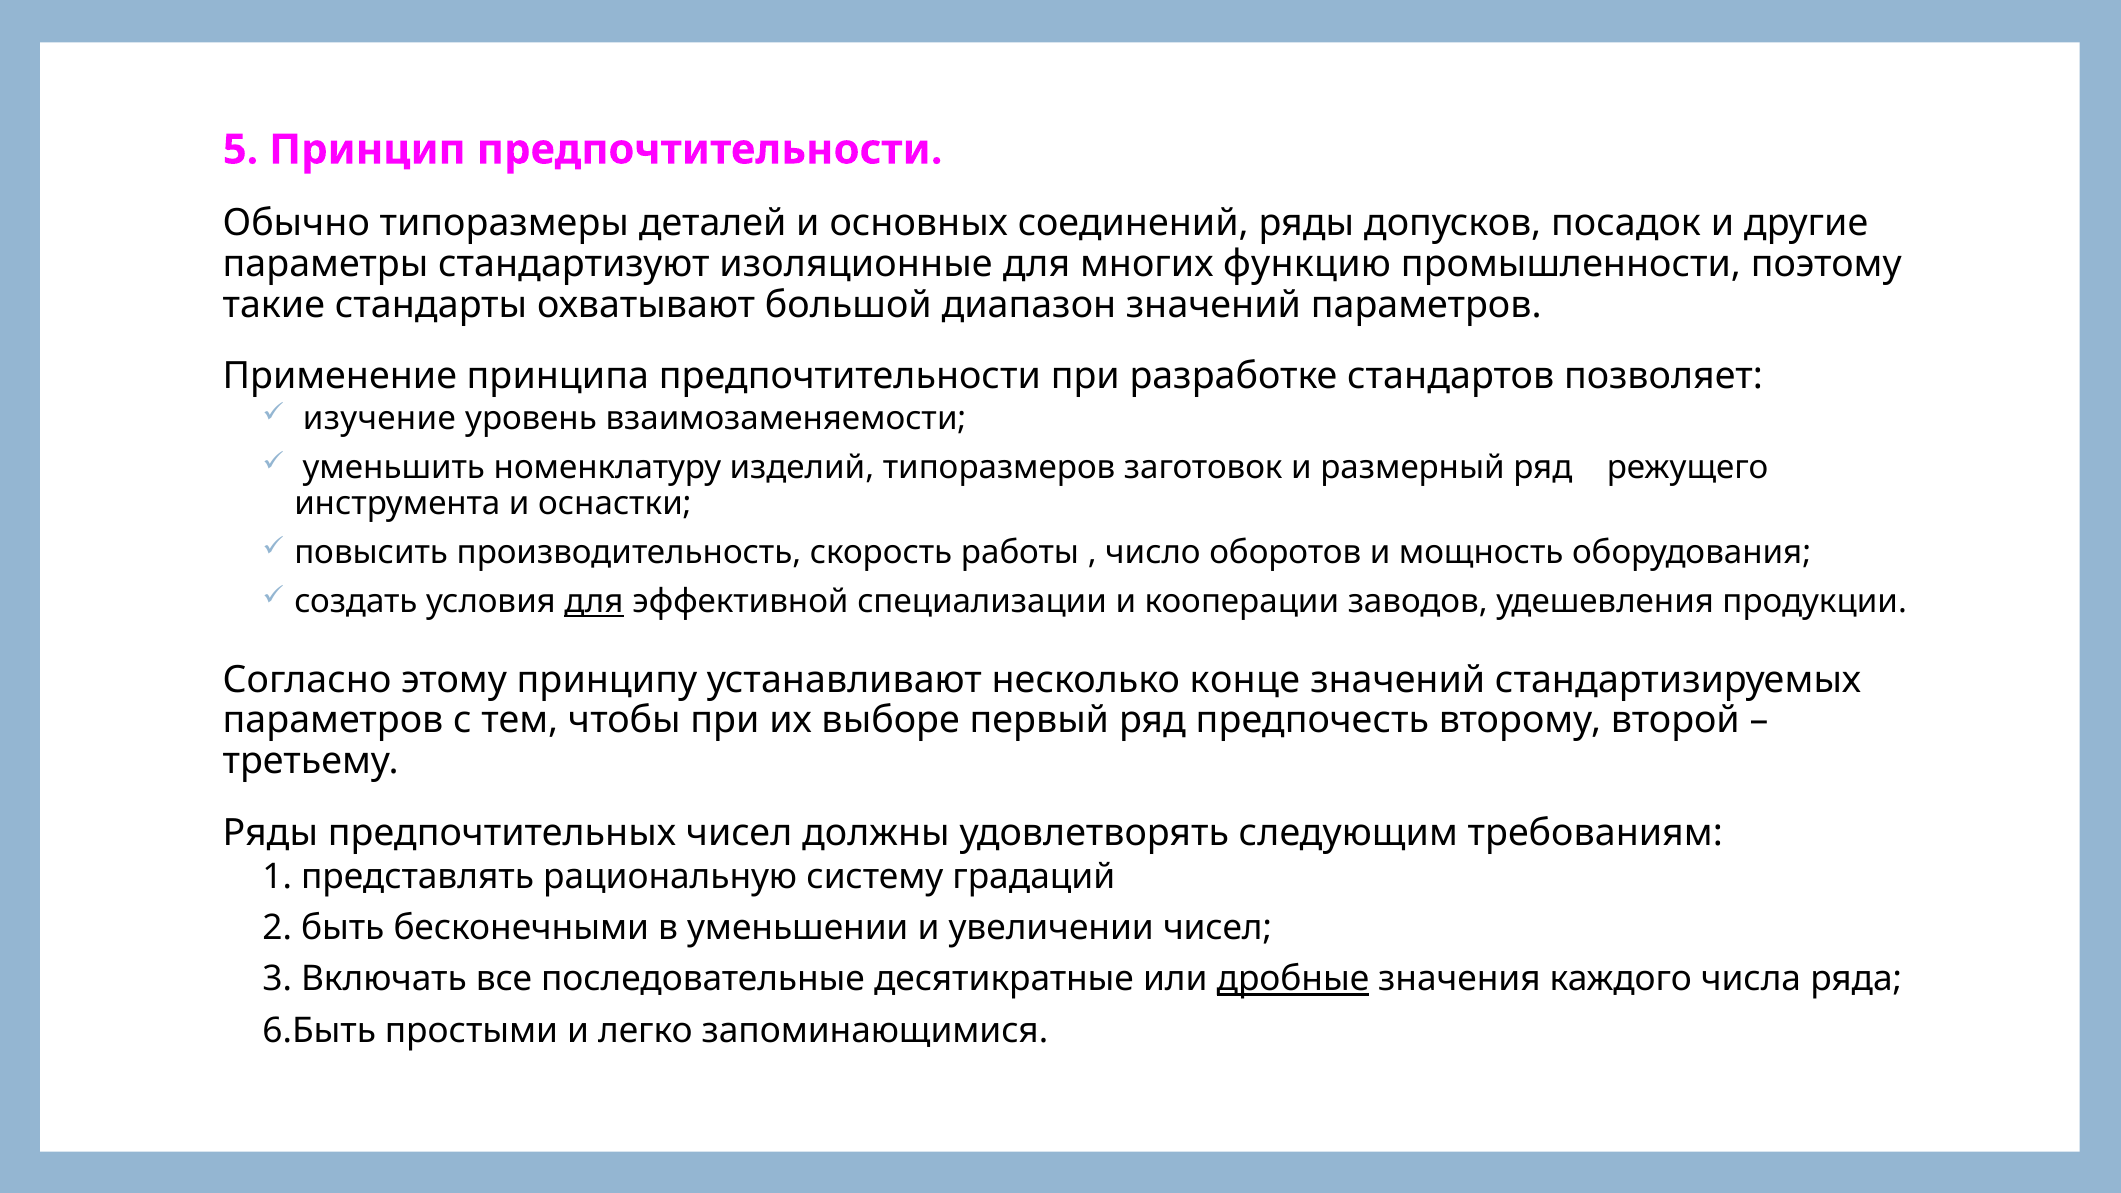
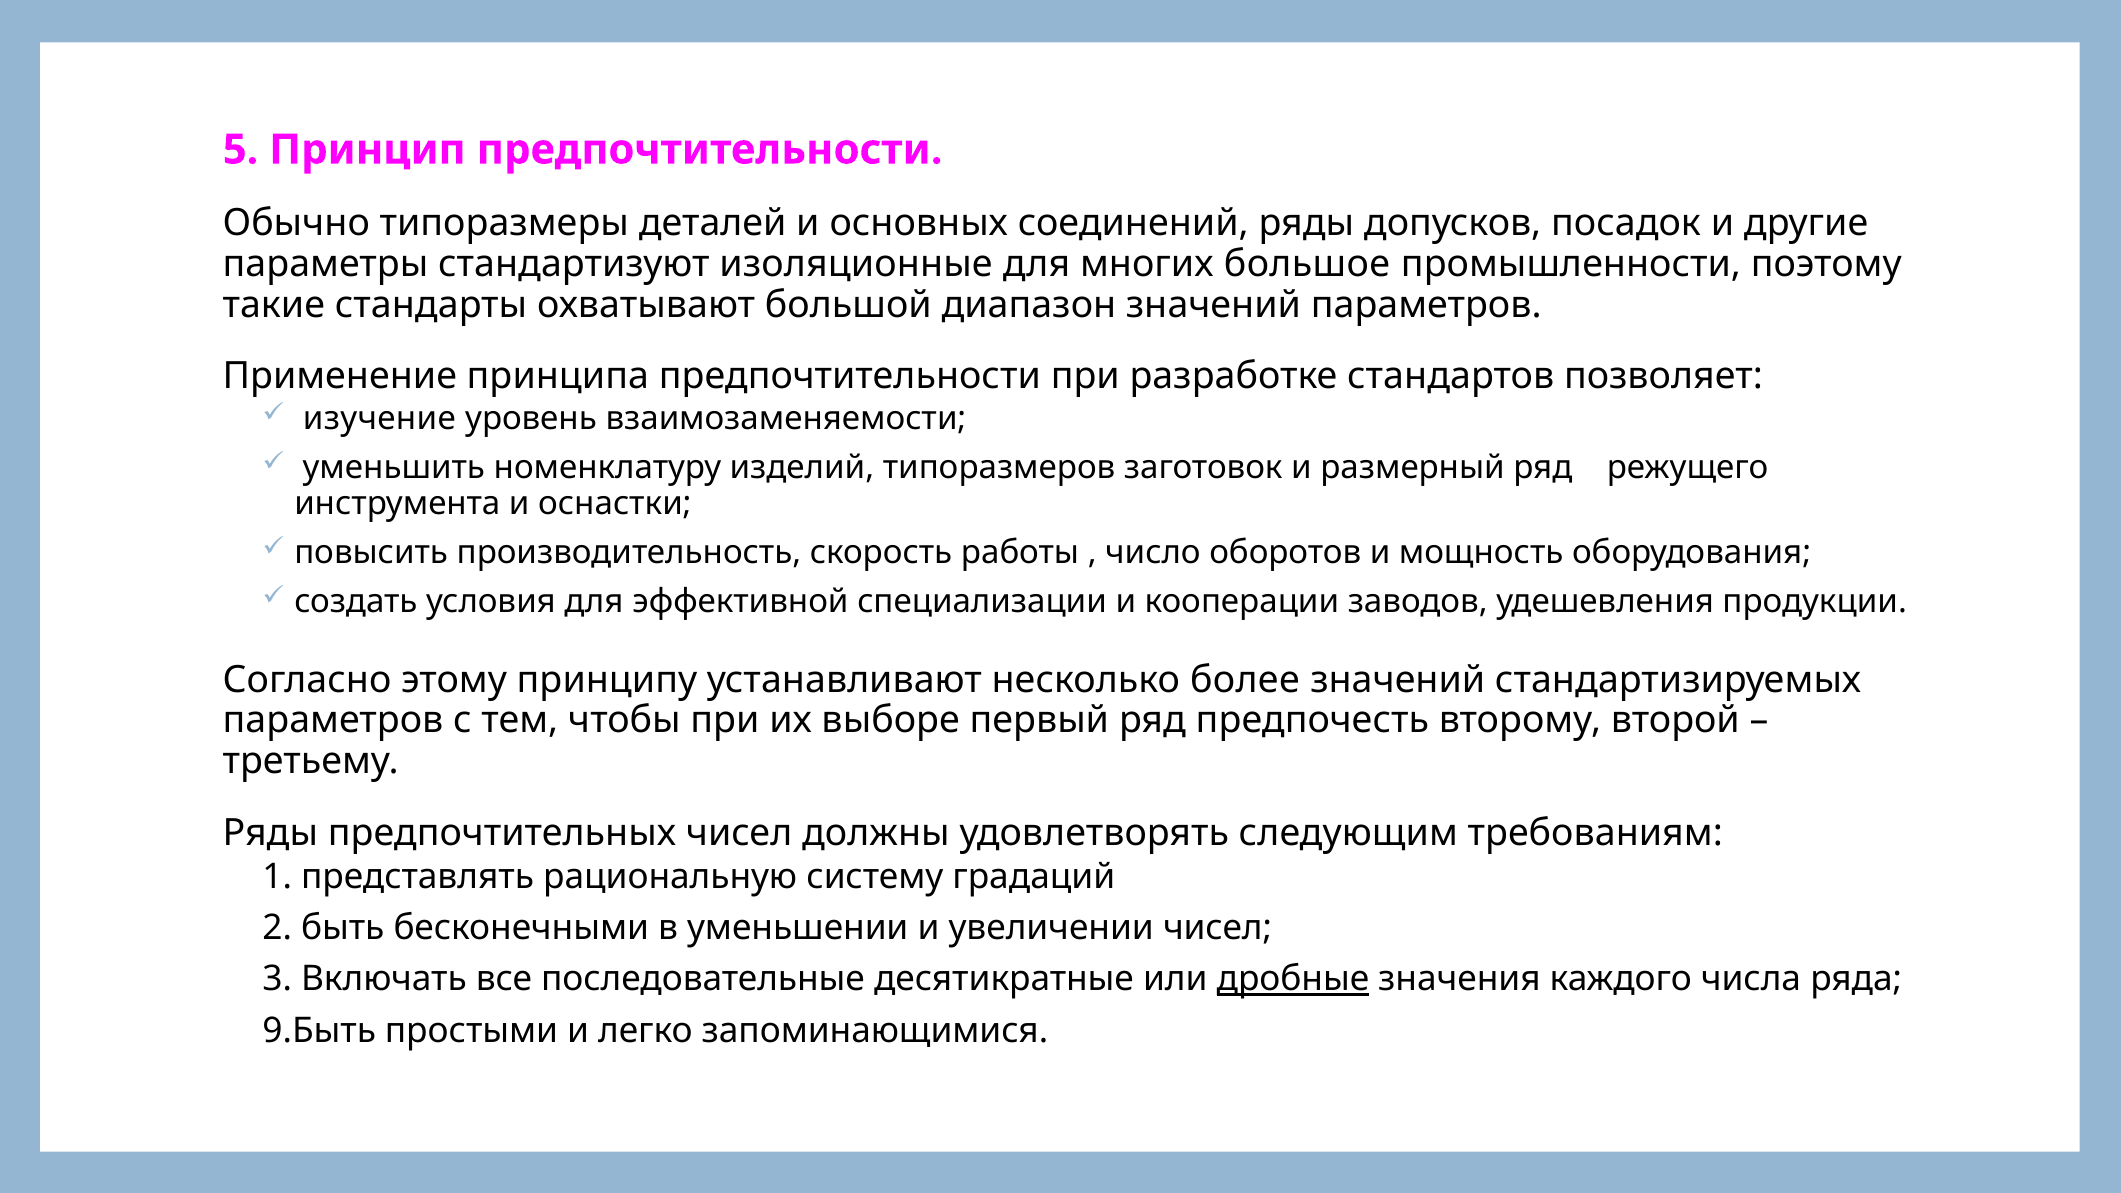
функцию: функцию -> большое
для at (594, 602) underline: present -> none
конце: конце -> более
6.Быть: 6.Быть -> 9.Быть
